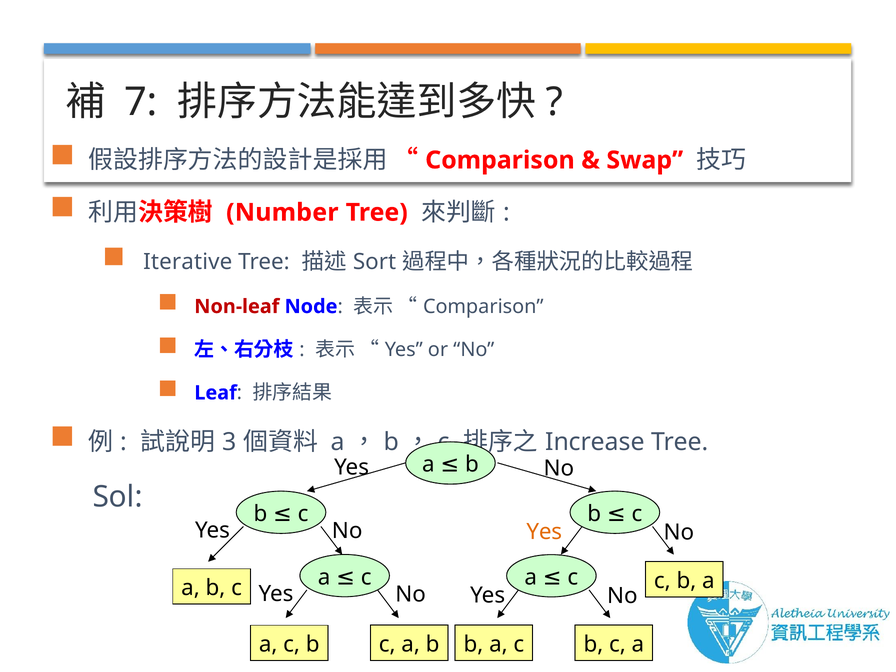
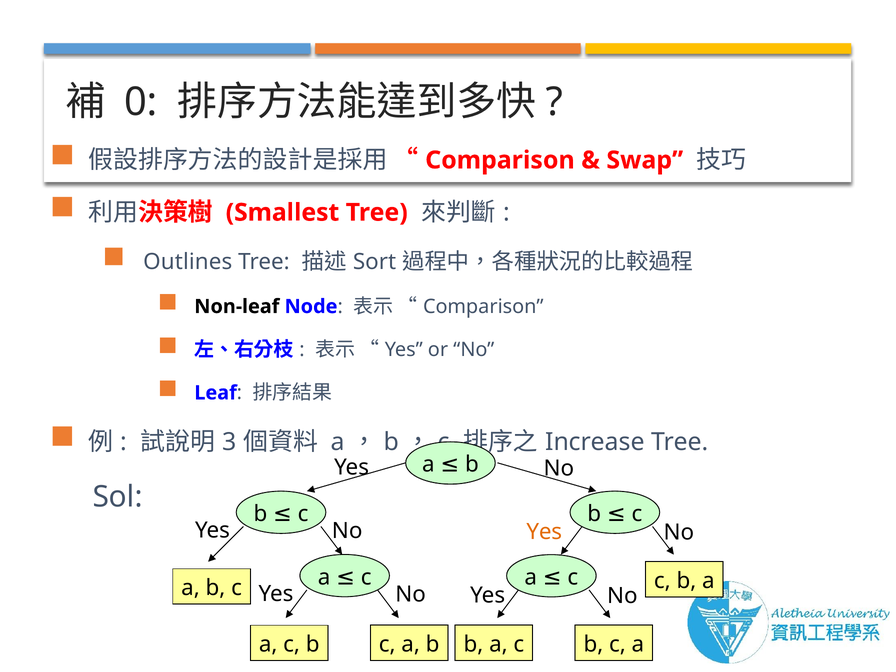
7: 7 -> 0
Number: Number -> Smallest
Iterative: Iterative -> Outlines
Non-leaf colour: red -> black
